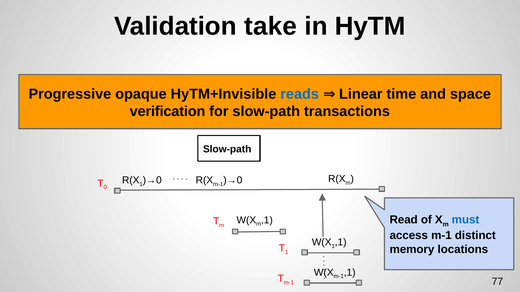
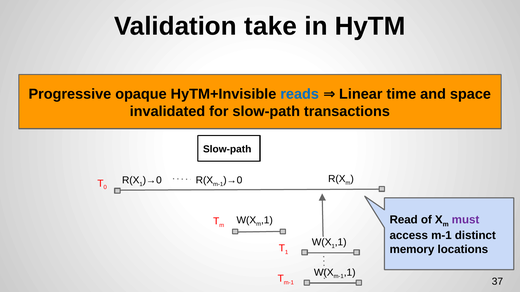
verification: verification -> invalidated
must colour: blue -> purple
77: 77 -> 37
